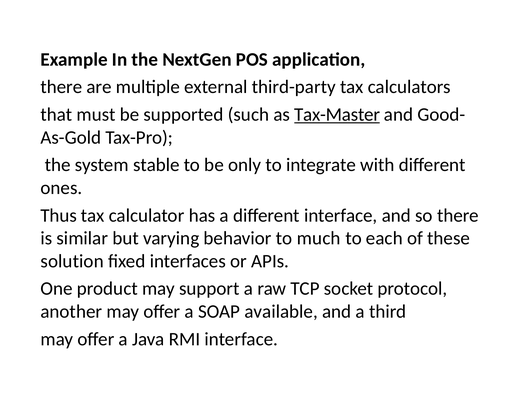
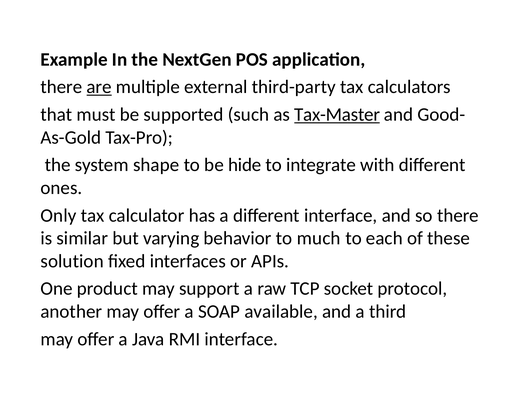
are underline: none -> present
stable: stable -> shape
only: only -> hide
Thus: Thus -> Only
